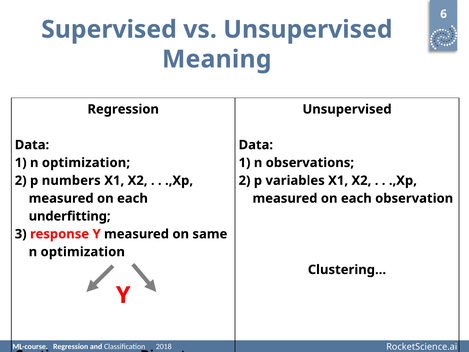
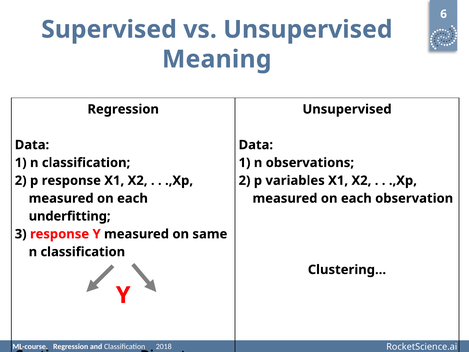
1 n optimization: optimization -> classification
p numbers: numbers -> response
optimization at (83, 252): optimization -> classification
